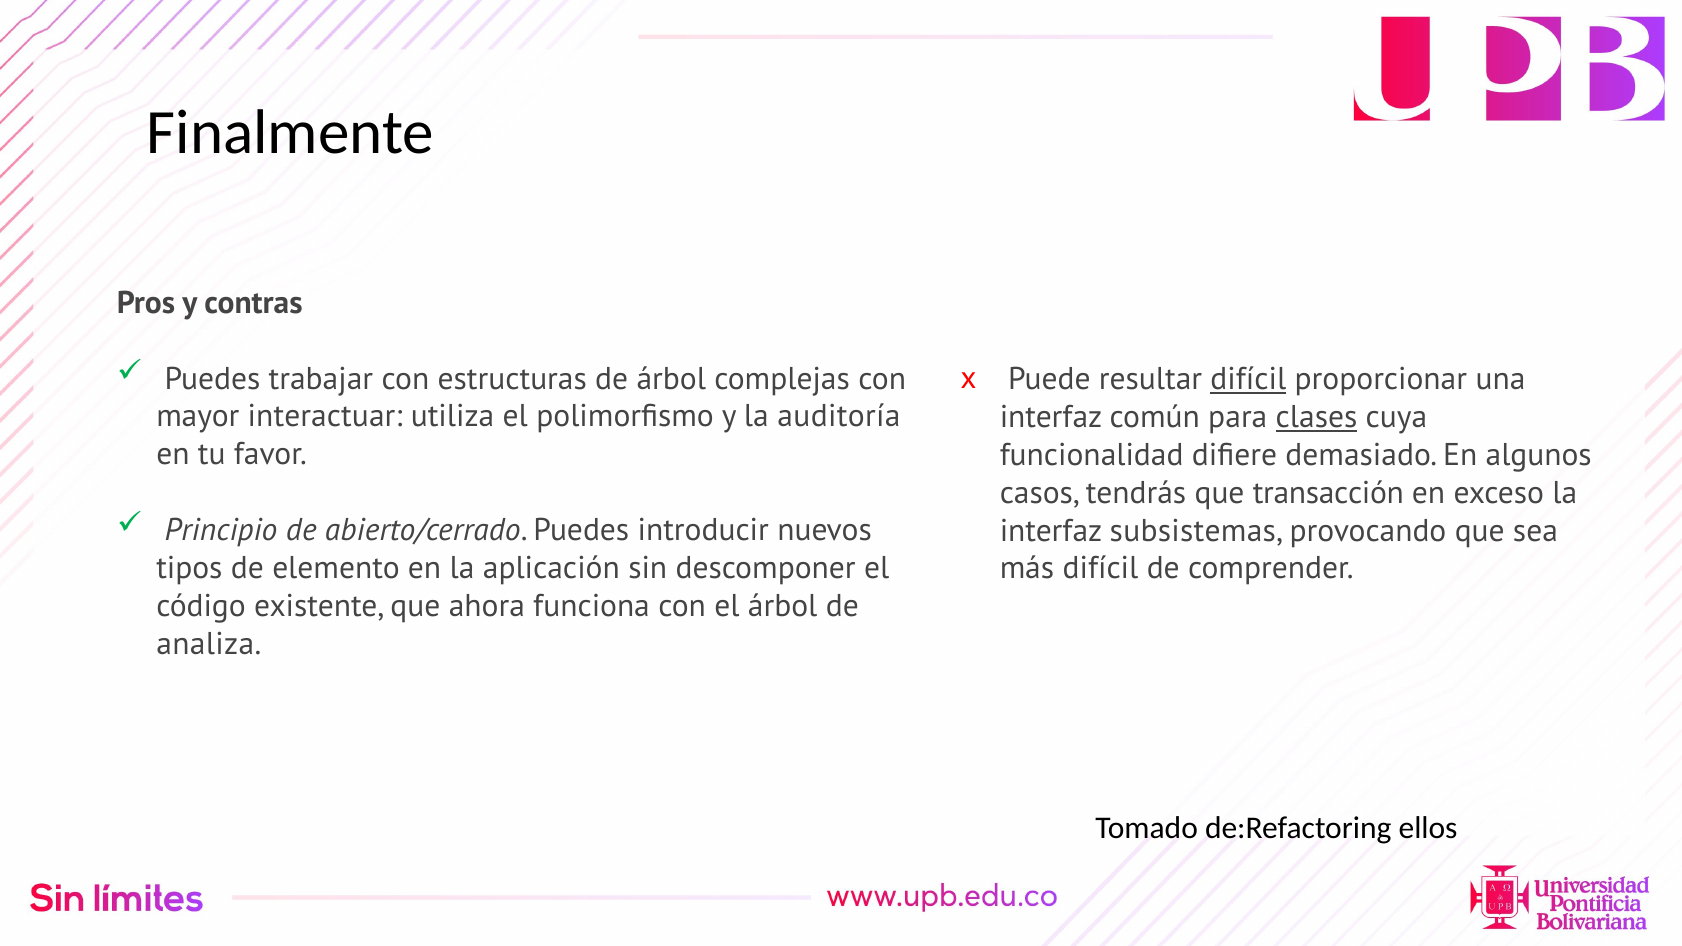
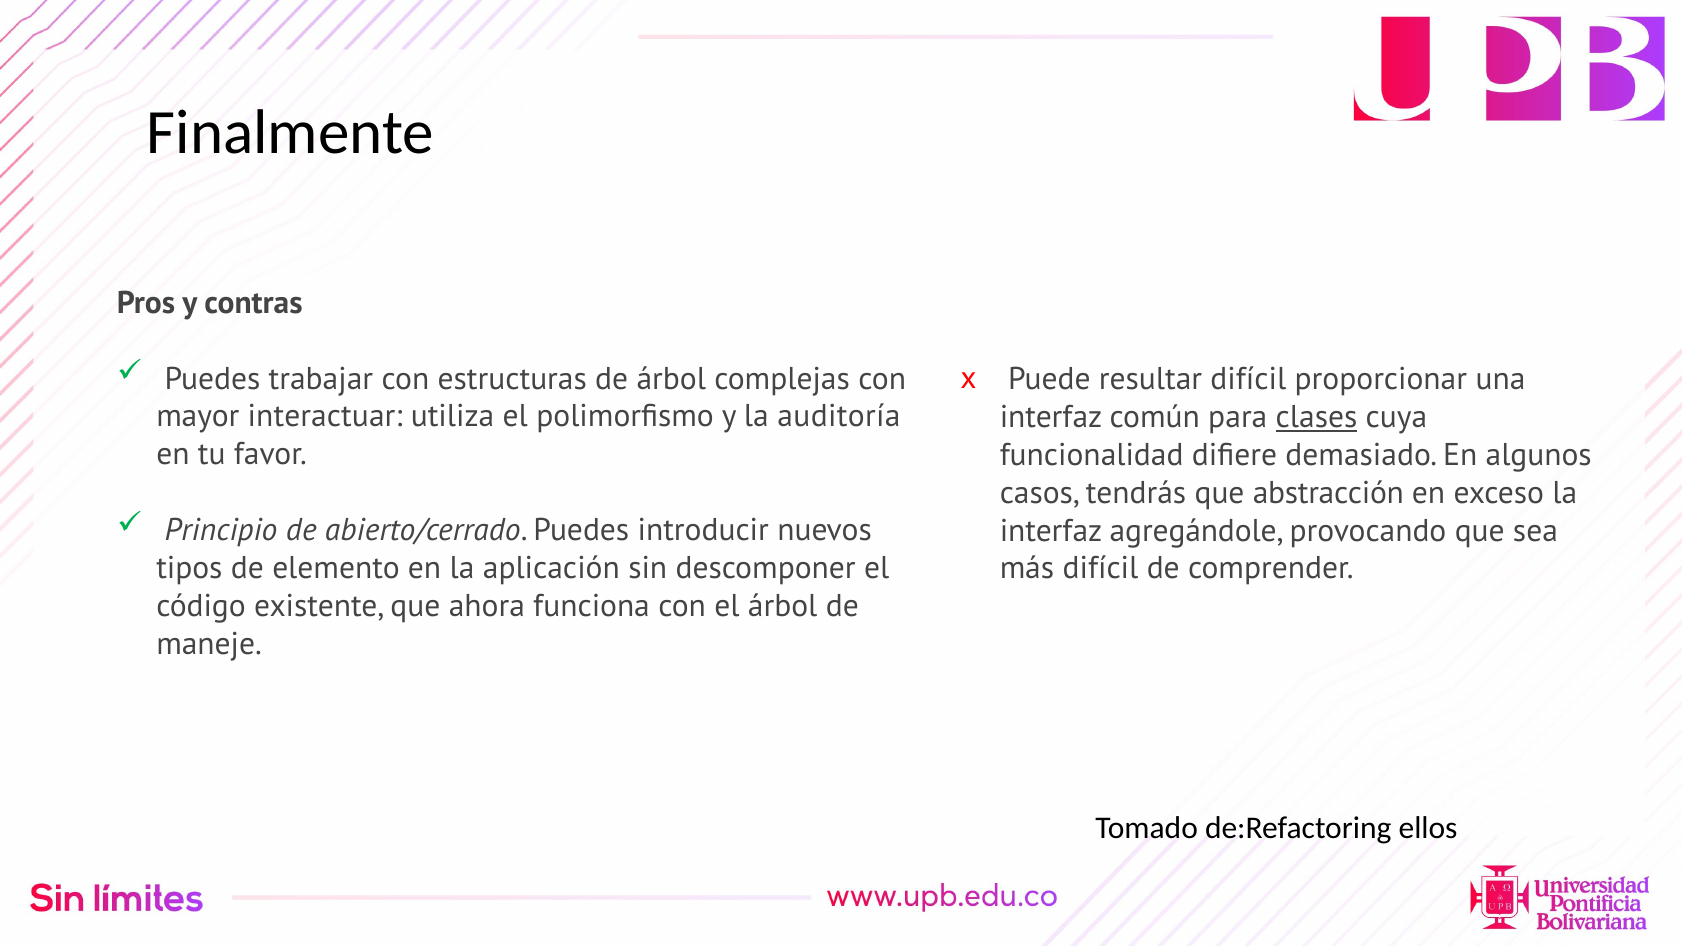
difícil at (1248, 379) underline: present -> none
transacción: transacción -> abstracción
subsistemas: subsistemas -> agregándole
analiza: analiza -> maneje
